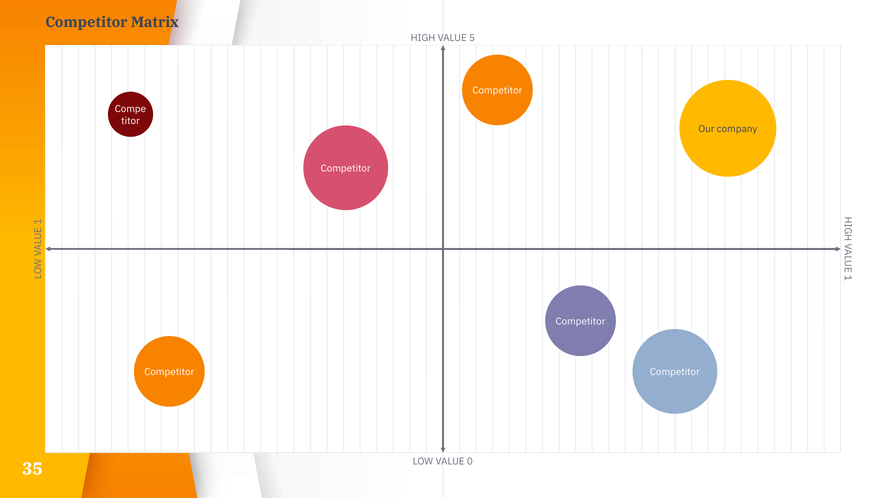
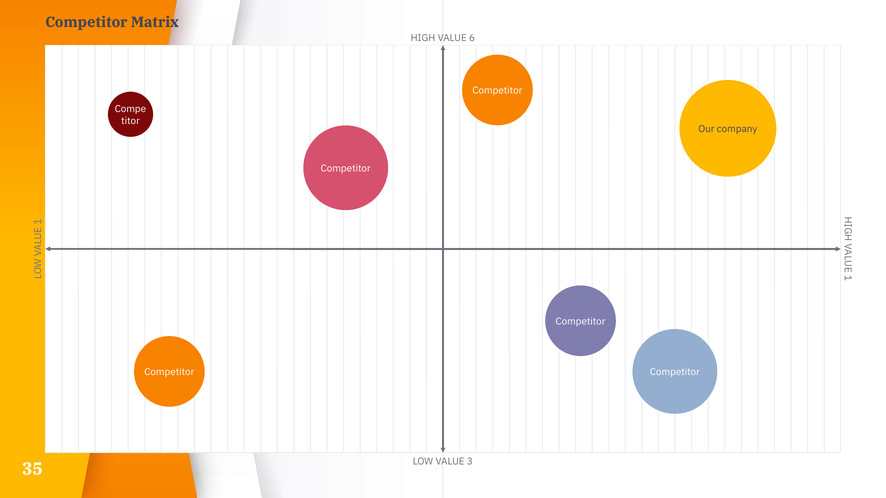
5: 5 -> 6
0: 0 -> 3
